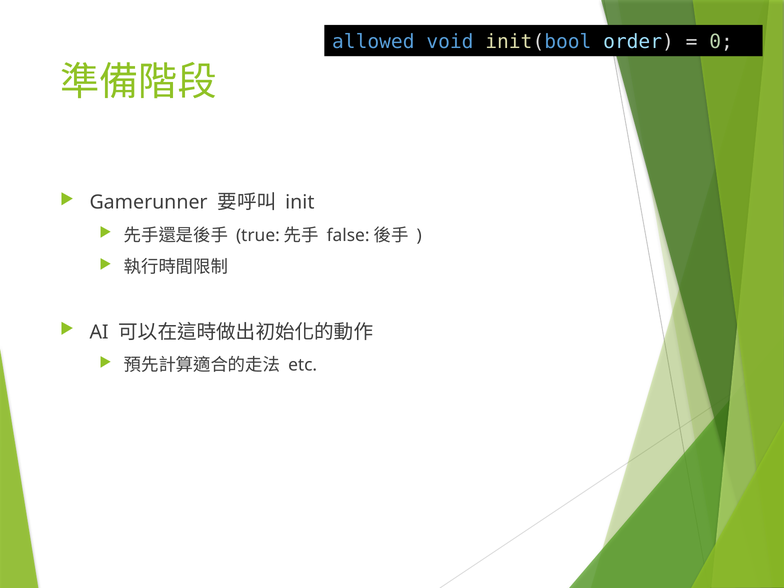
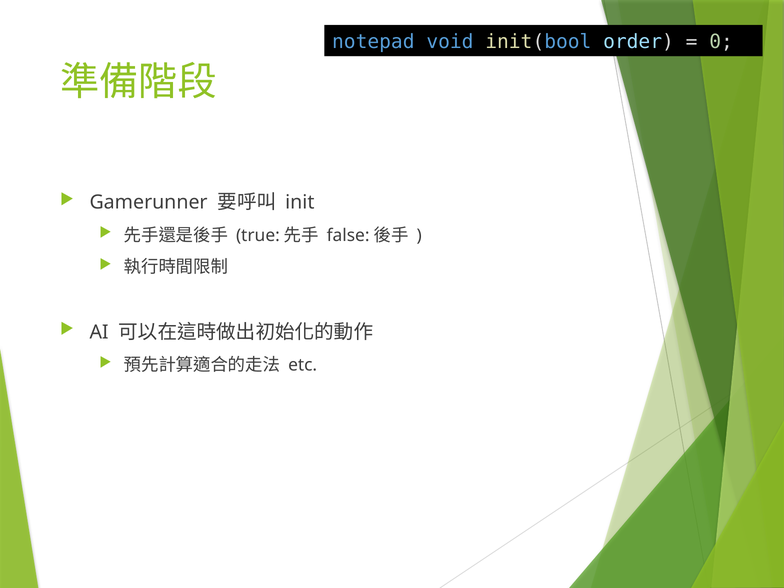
allowed: allowed -> notepad
